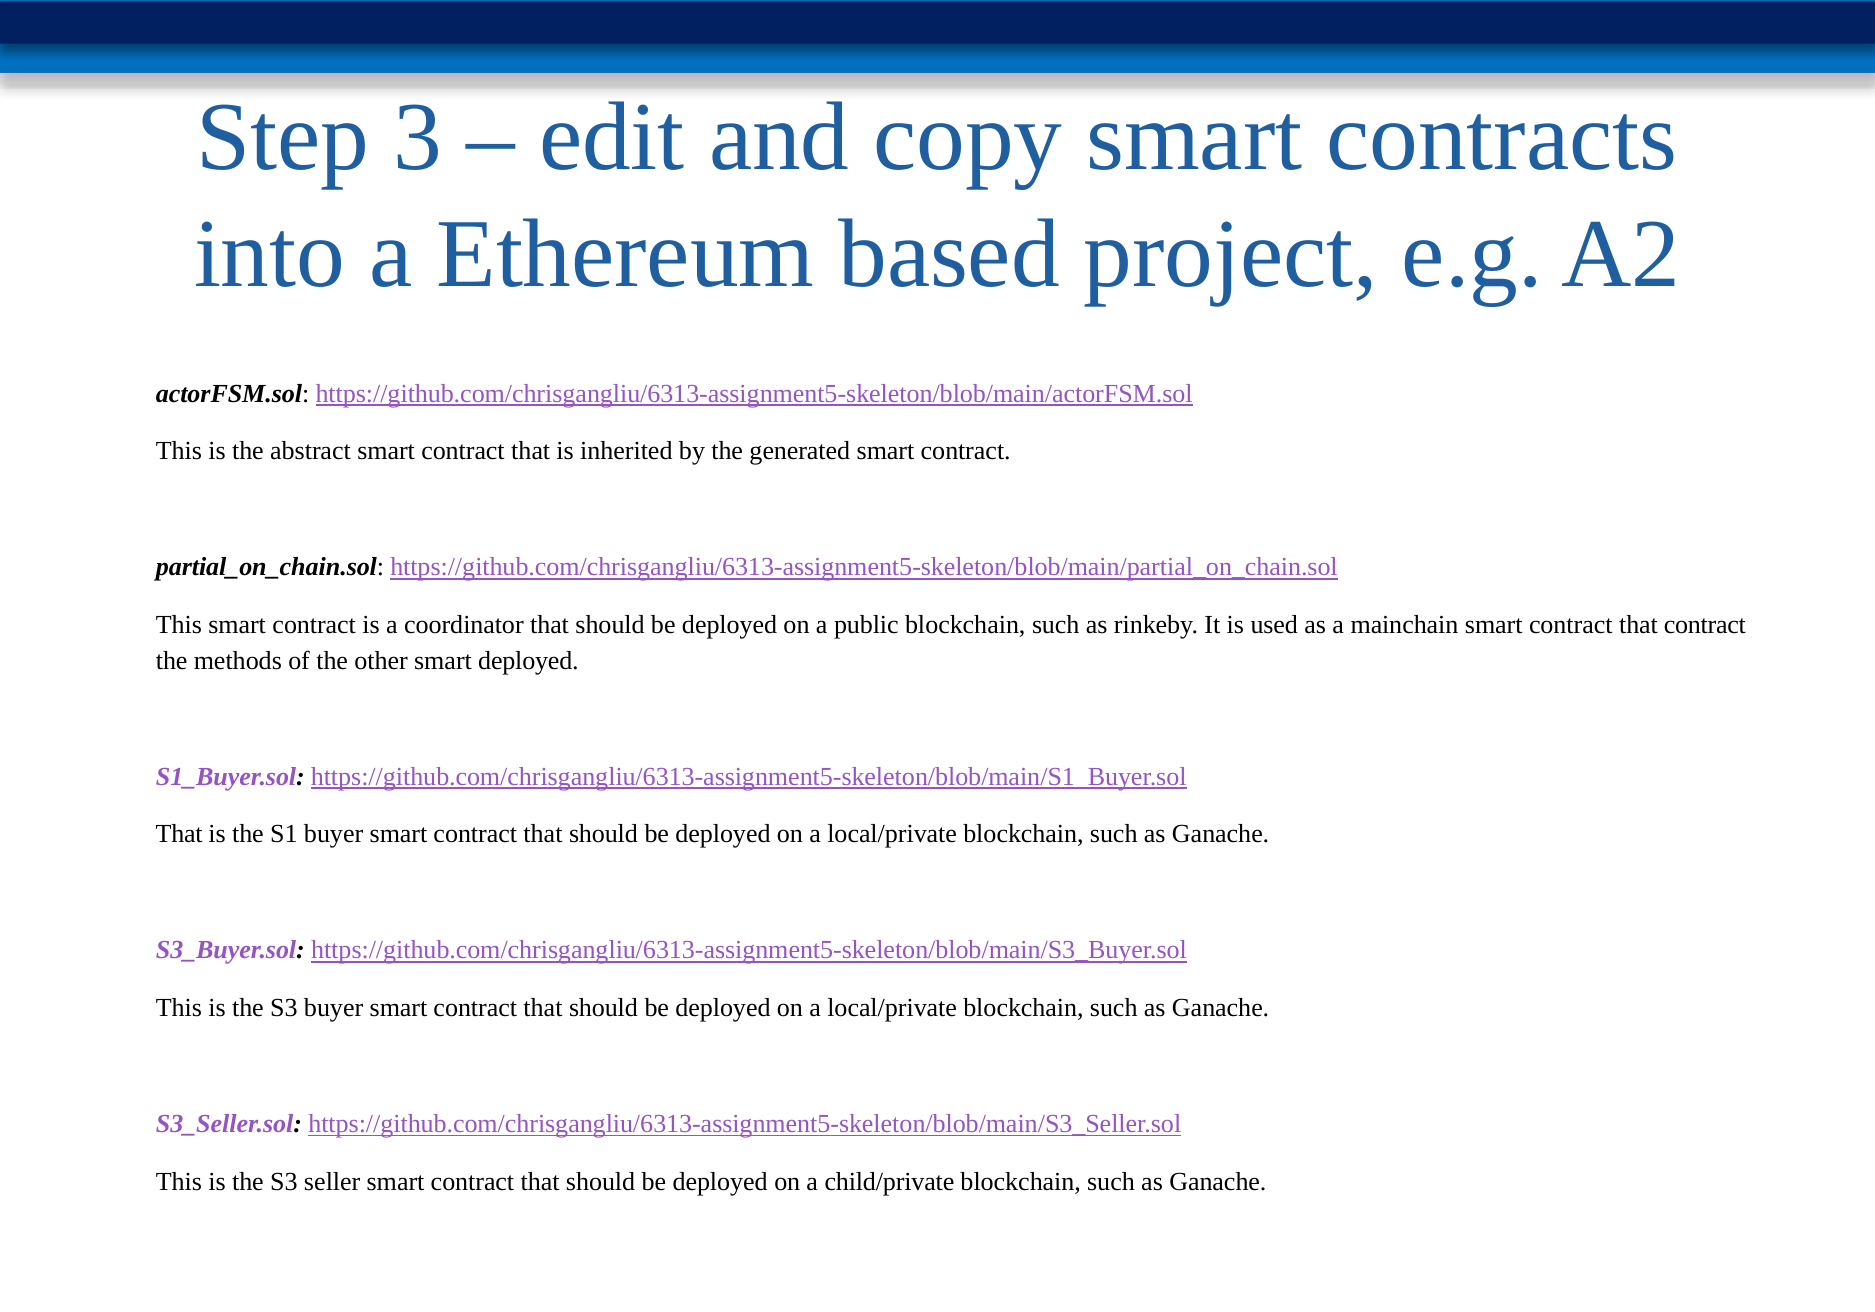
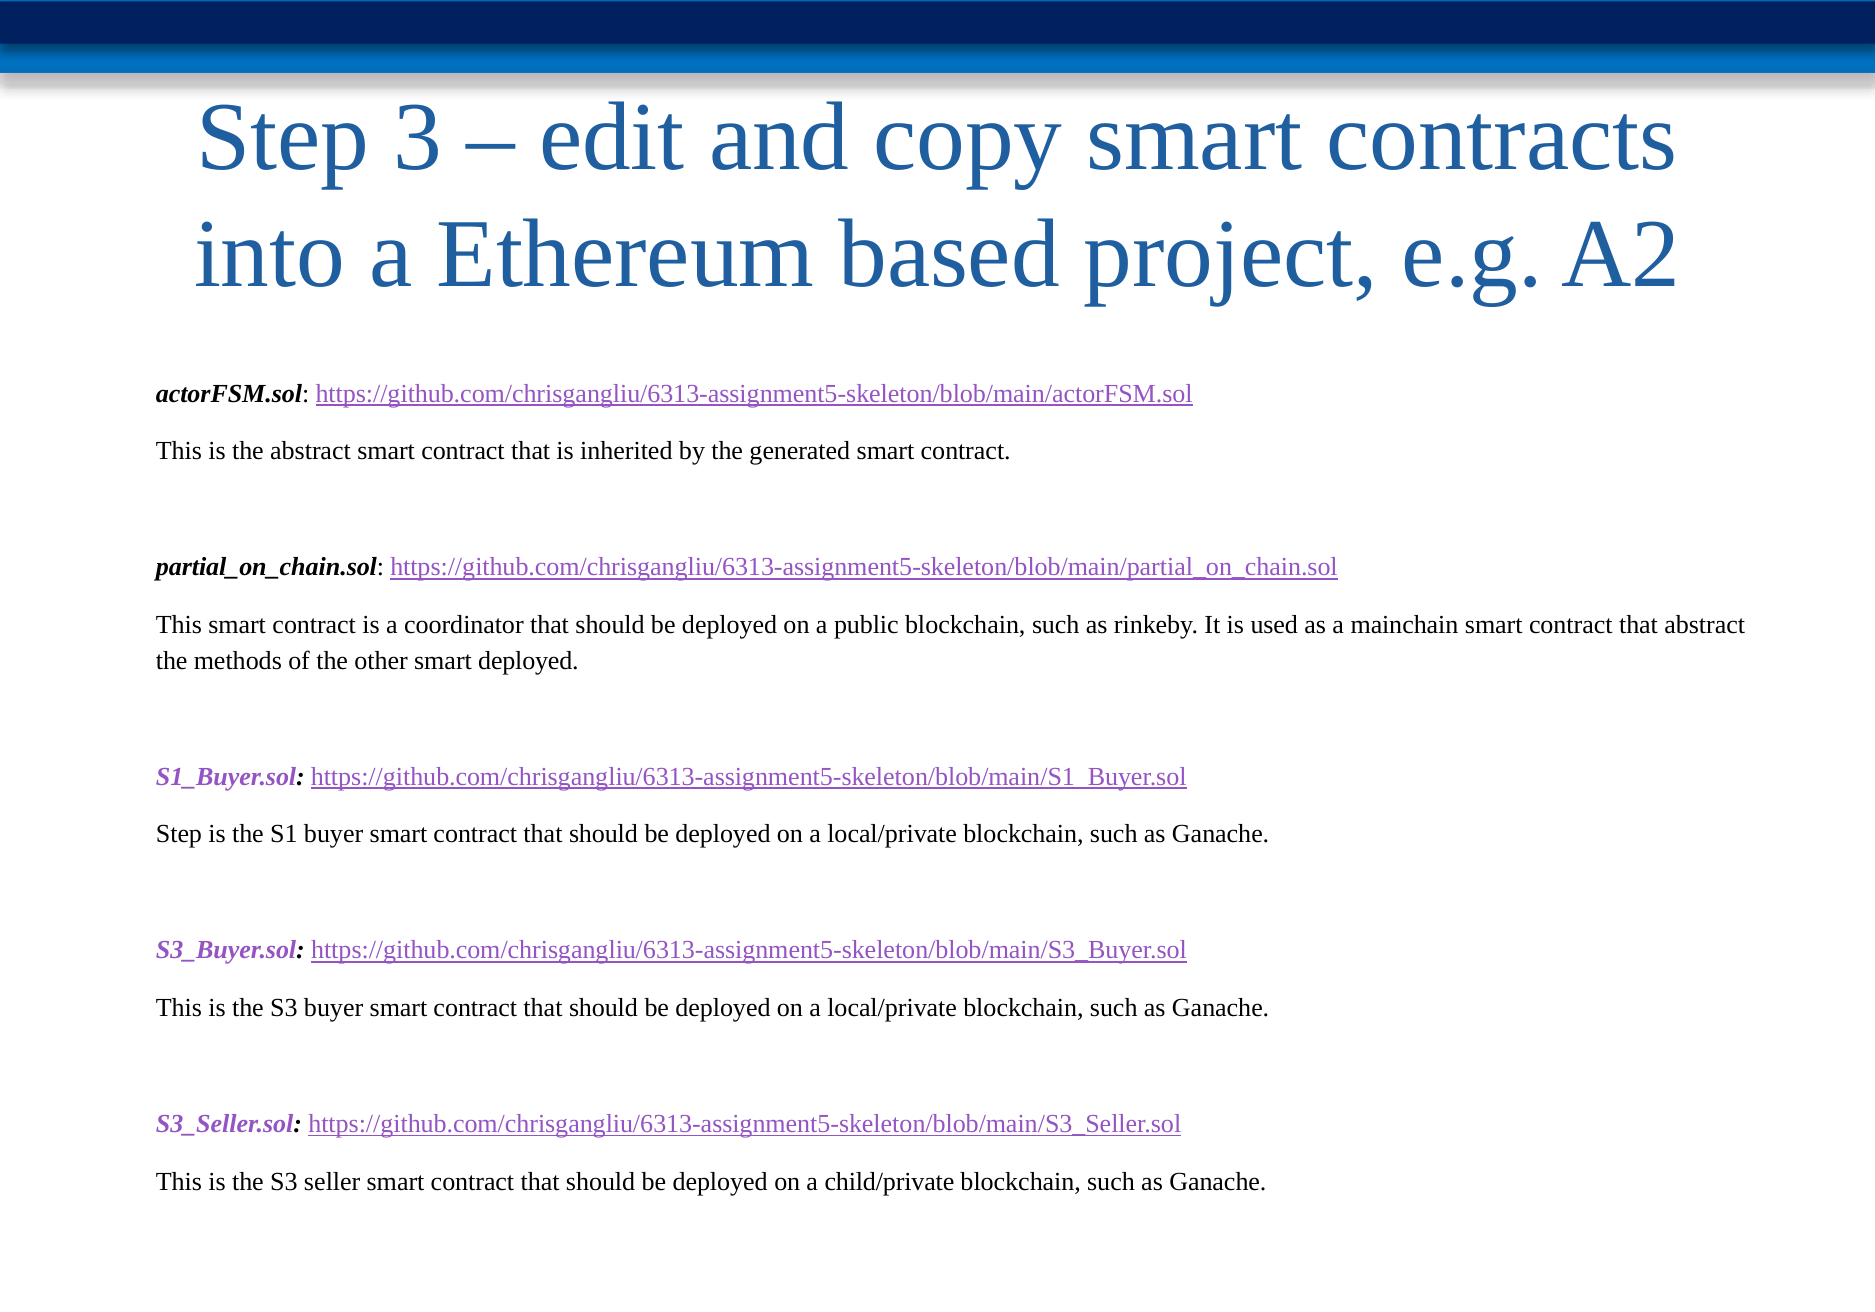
that contract: contract -> abstract
That at (179, 835): That -> Step
